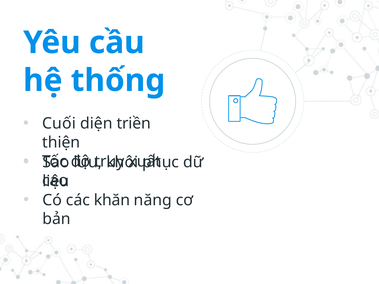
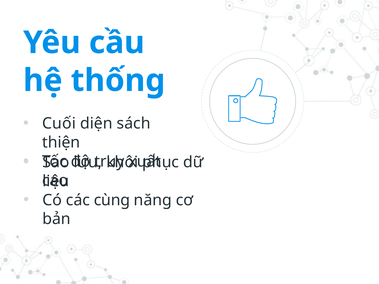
triền: triền -> sách
khăn: khăn -> cùng
